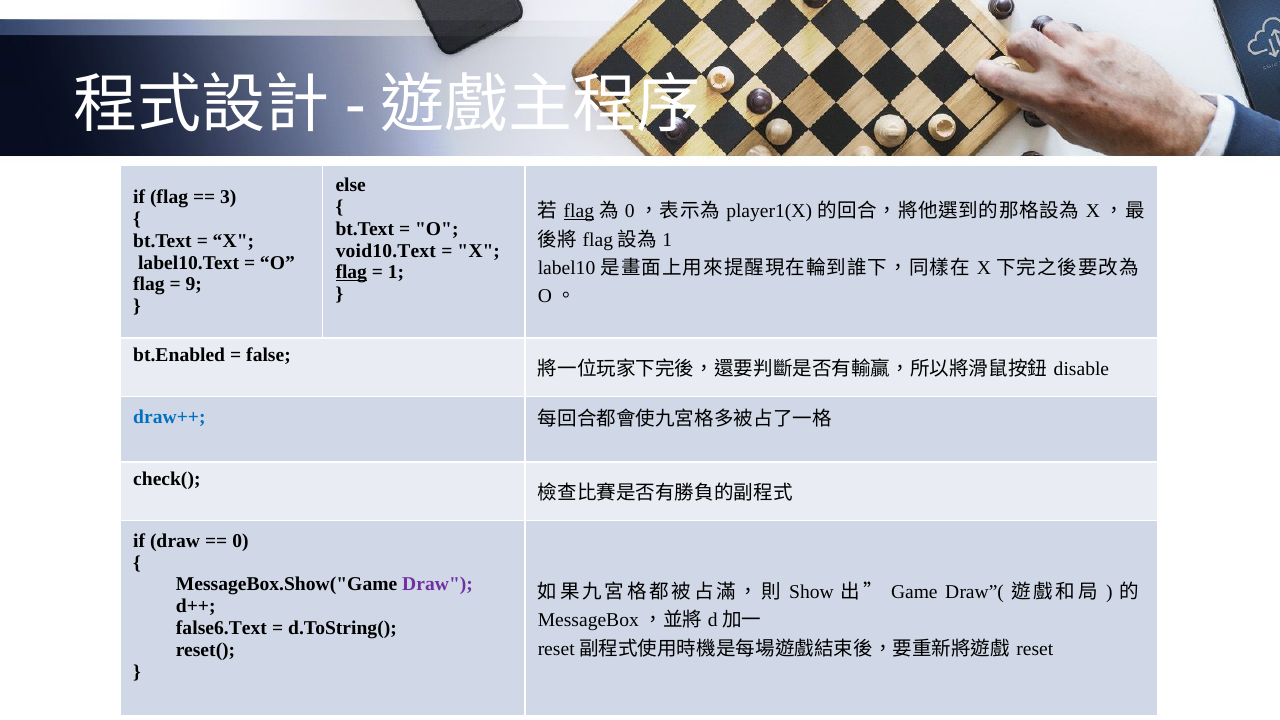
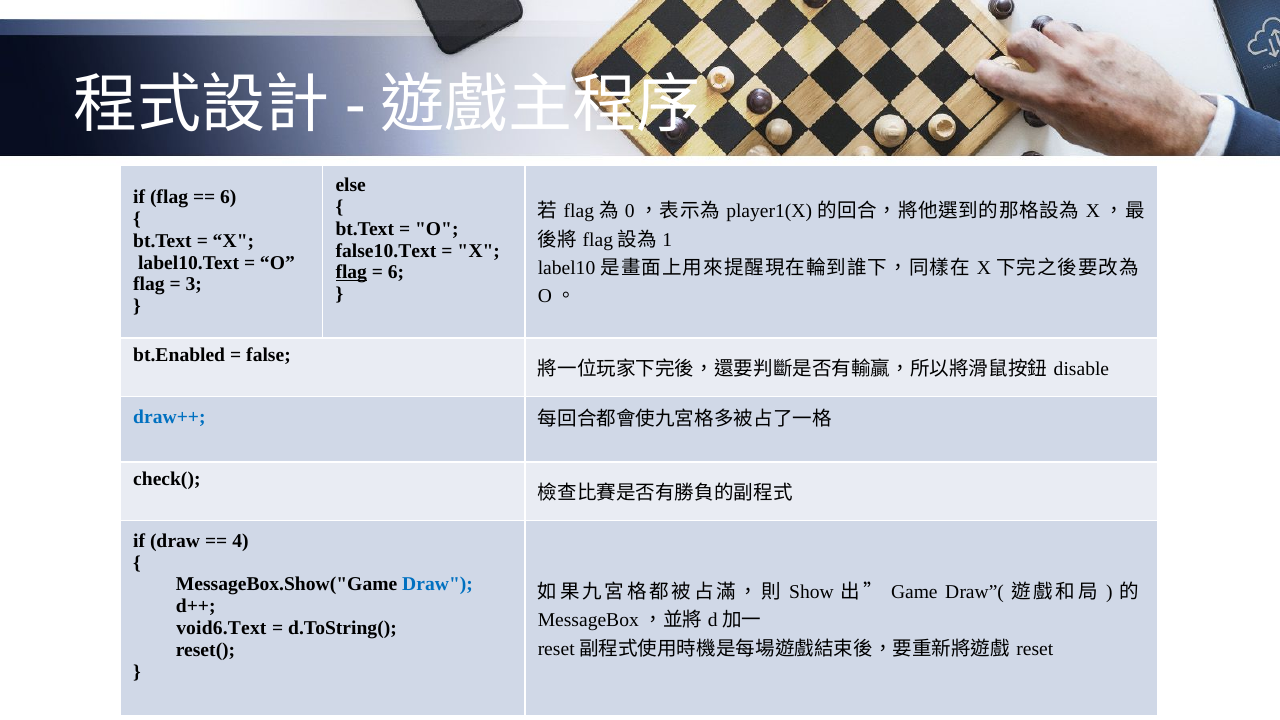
3 at (228, 197): 3 -> 6
flag at (579, 211) underline: present -> none
void10.Text: void10.Text -> false10.Text
1 at (396, 272): 1 -> 6
9: 9 -> 3
0 at (240, 541): 0 -> 4
Draw at (438, 585) colour: purple -> blue
false6.Text: false6.Text -> void6.Text
